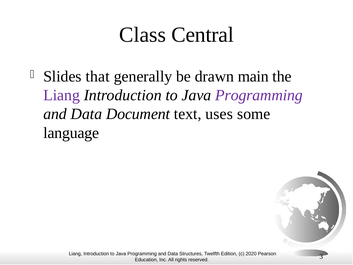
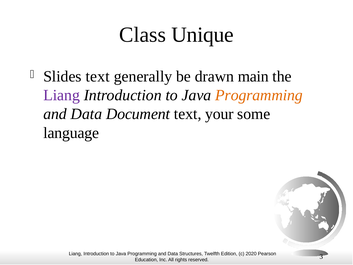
Central: Central -> Unique
Slides that: that -> text
Programming at (259, 95) colour: purple -> orange
uses: uses -> your
